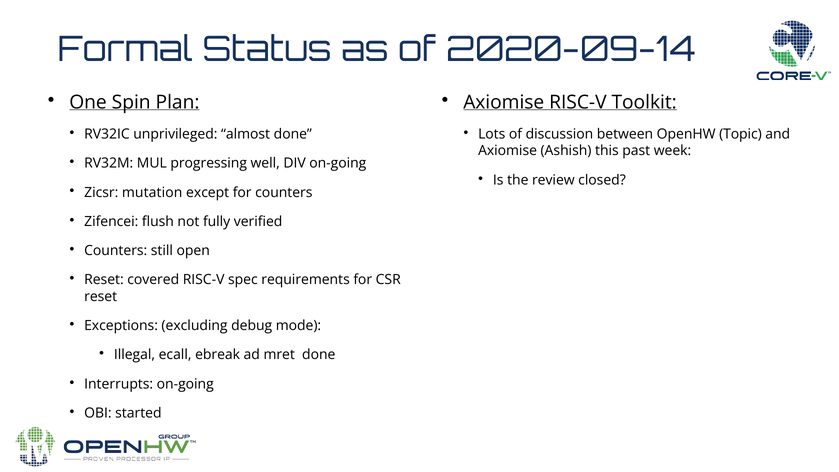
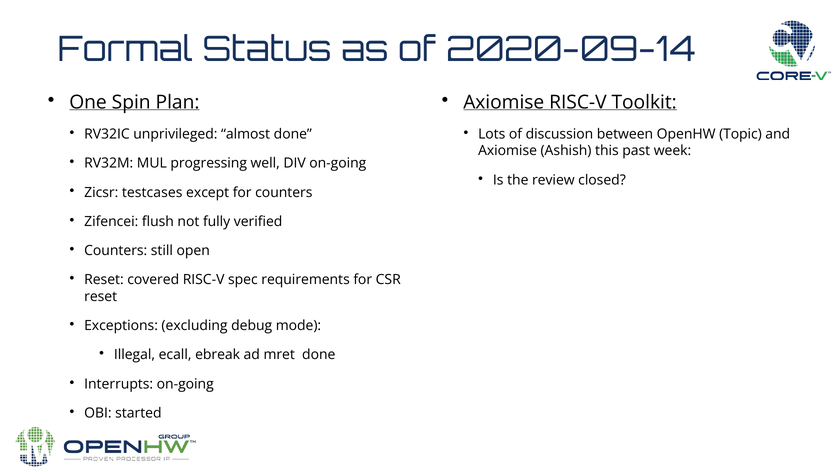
mutation: mutation -> testcases
